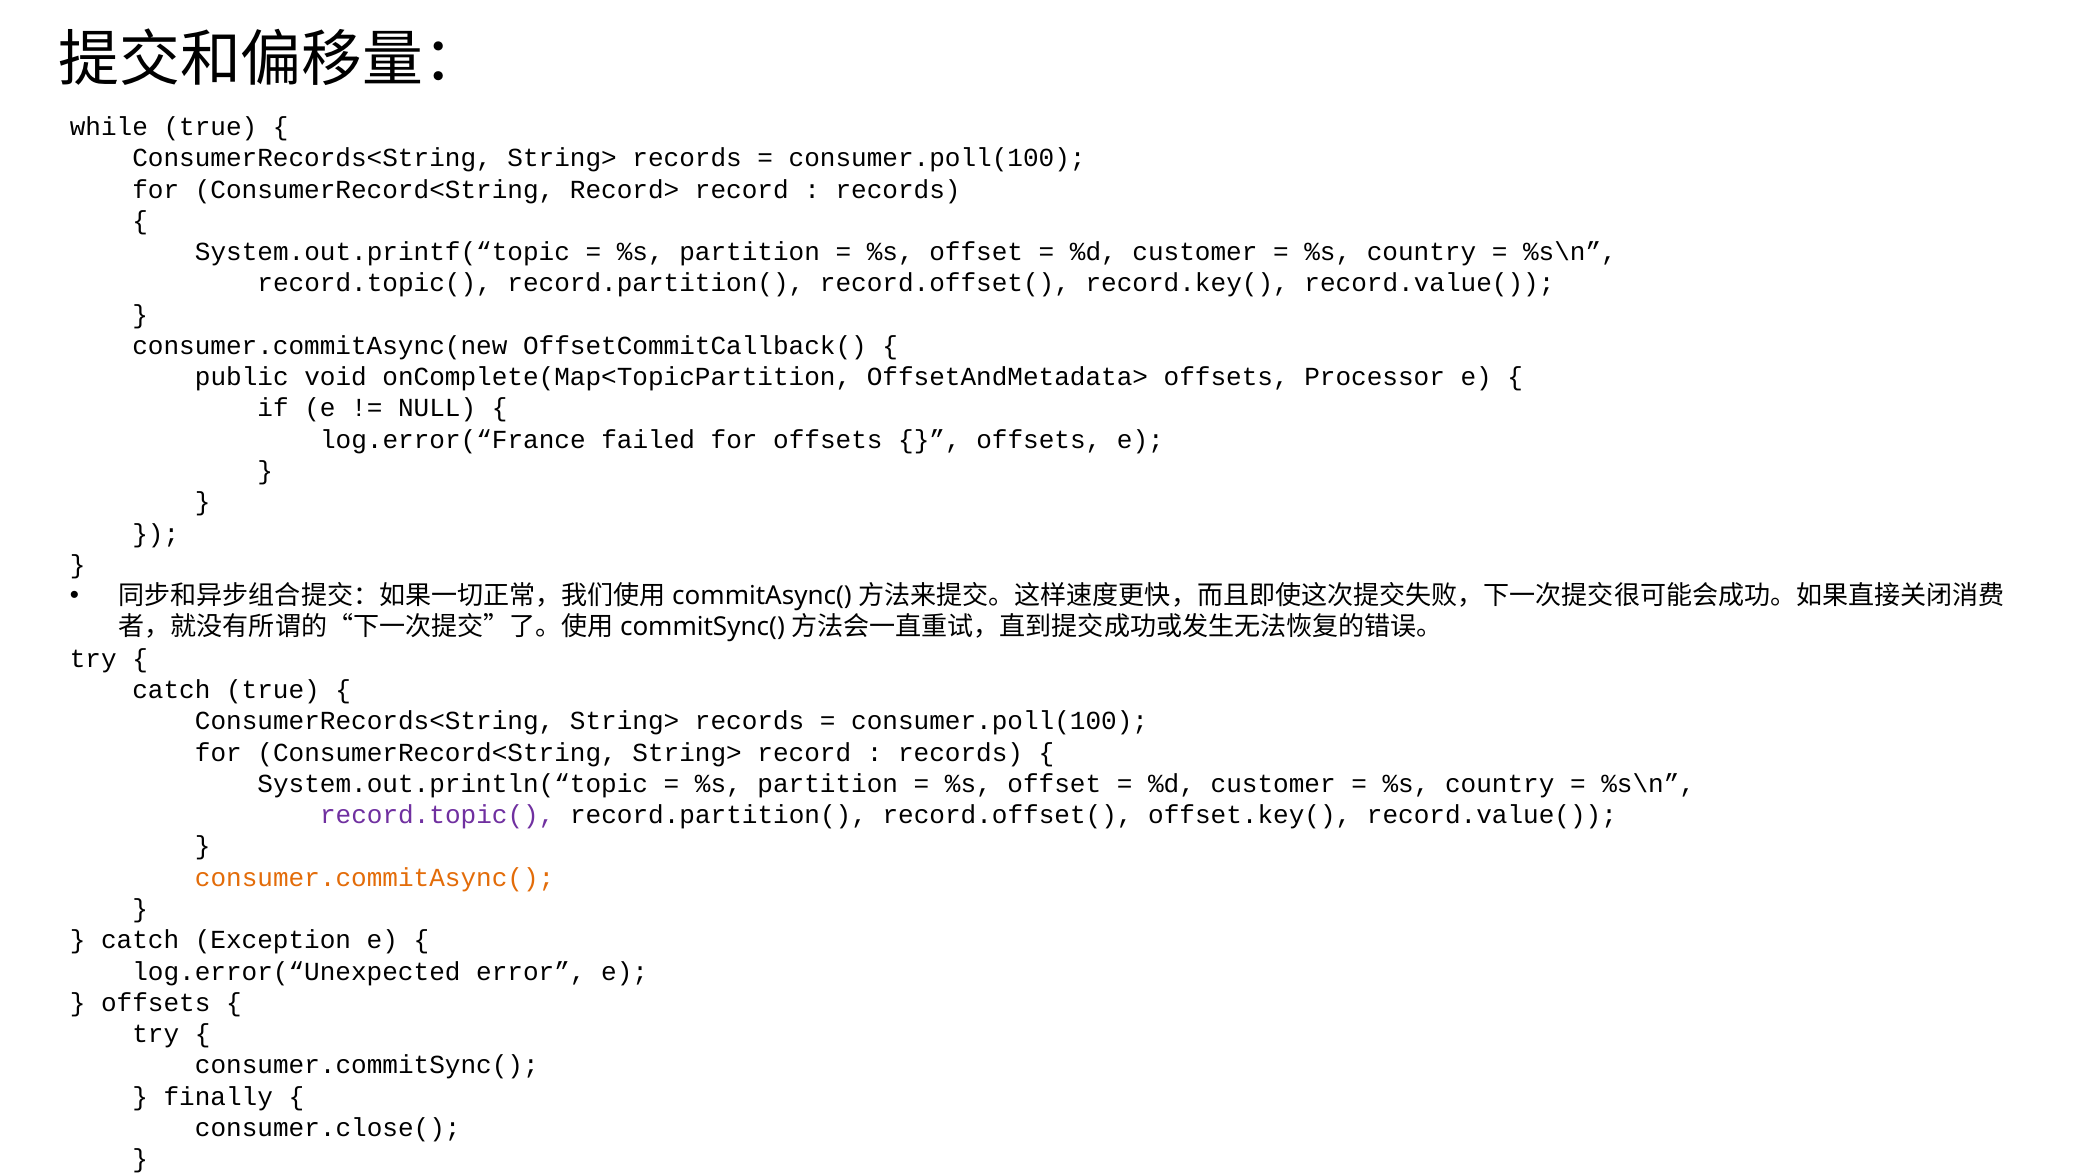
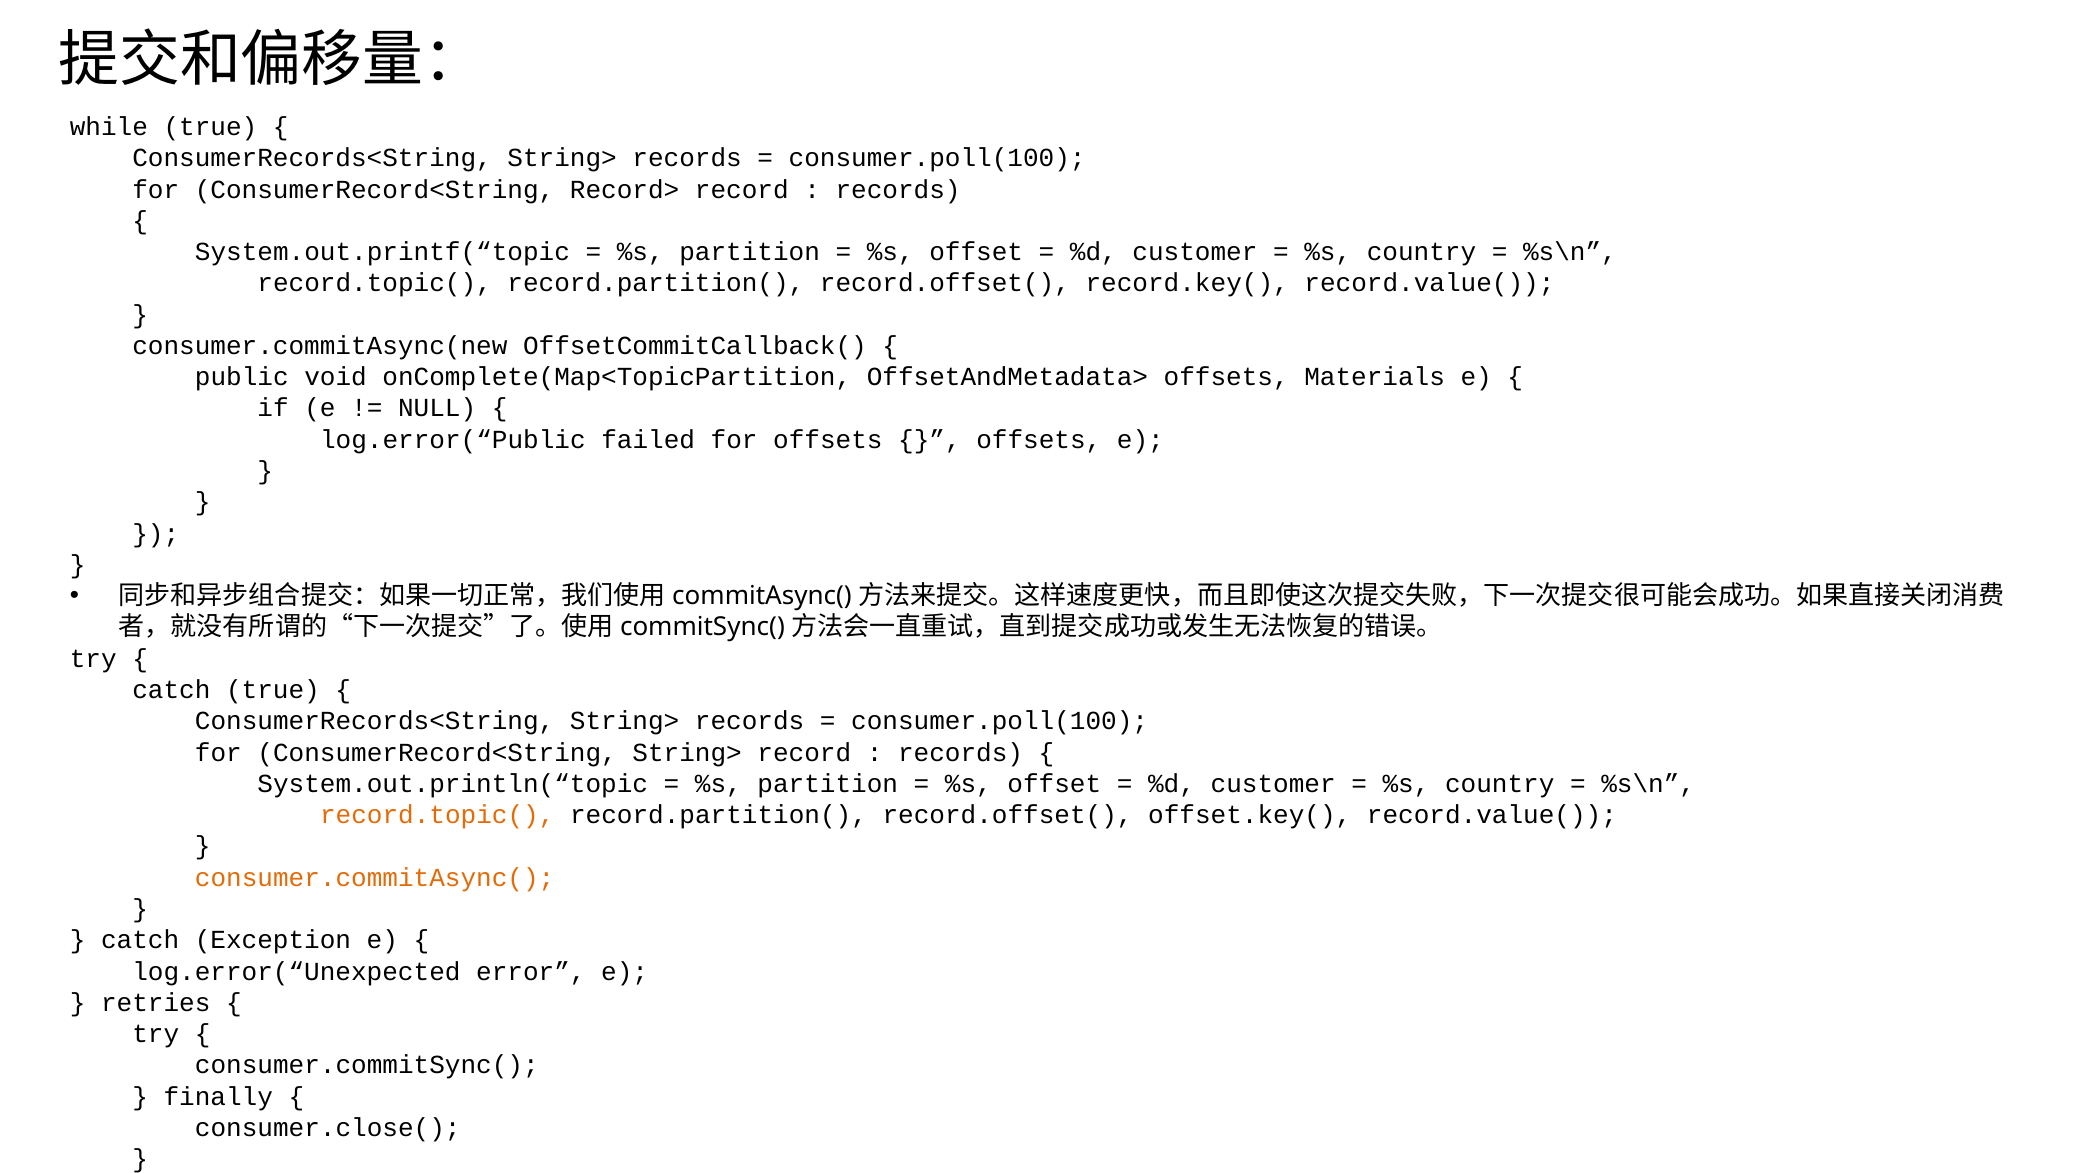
Processor: Processor -> Materials
log.error(“France: log.error(“France -> log.error(“Public
record.topic( at (437, 815) colour: purple -> orange
offsets at (156, 1003): offsets -> retries
